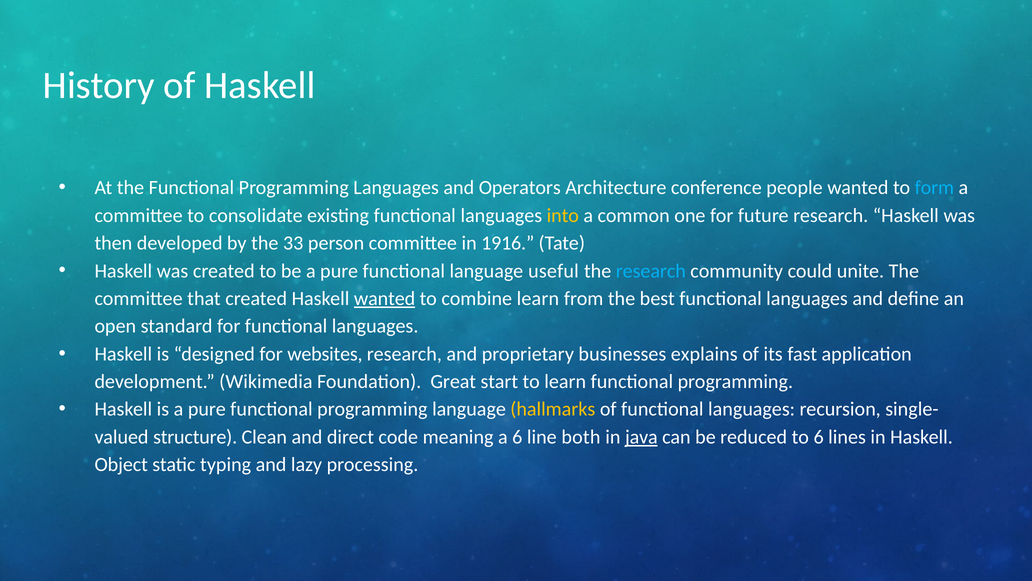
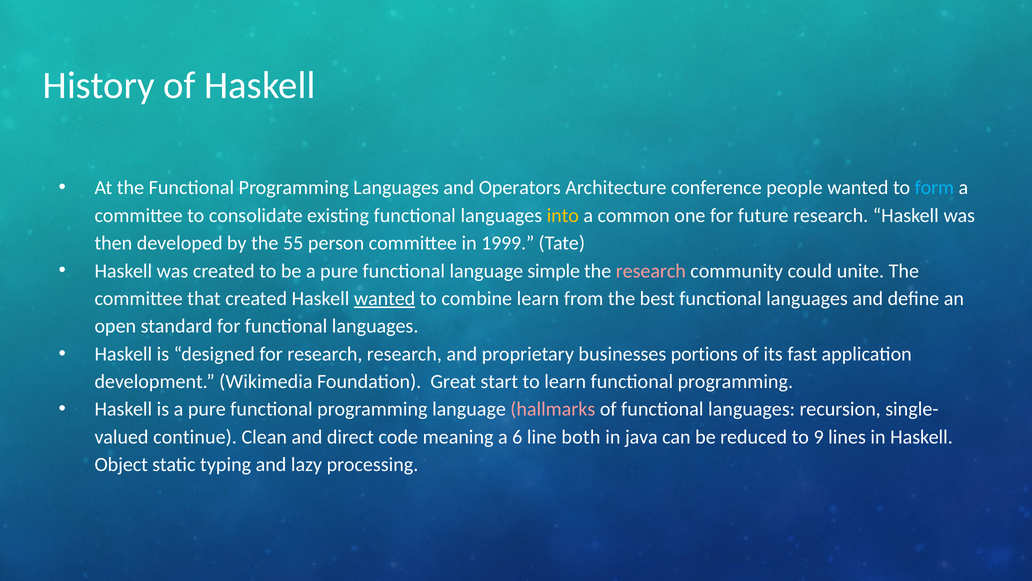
33: 33 -> 55
1916: 1916 -> 1999
useful: useful -> simple
research at (651, 271) colour: light blue -> pink
for websites: websites -> research
explains: explains -> portions
hallmarks colour: yellow -> pink
structure: structure -> continue
java underline: present -> none
to 6: 6 -> 9
